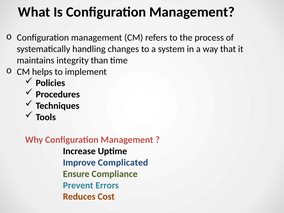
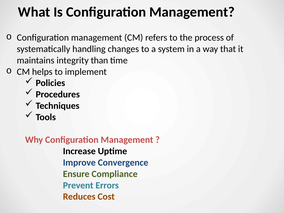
Complicated: Complicated -> Convergence
